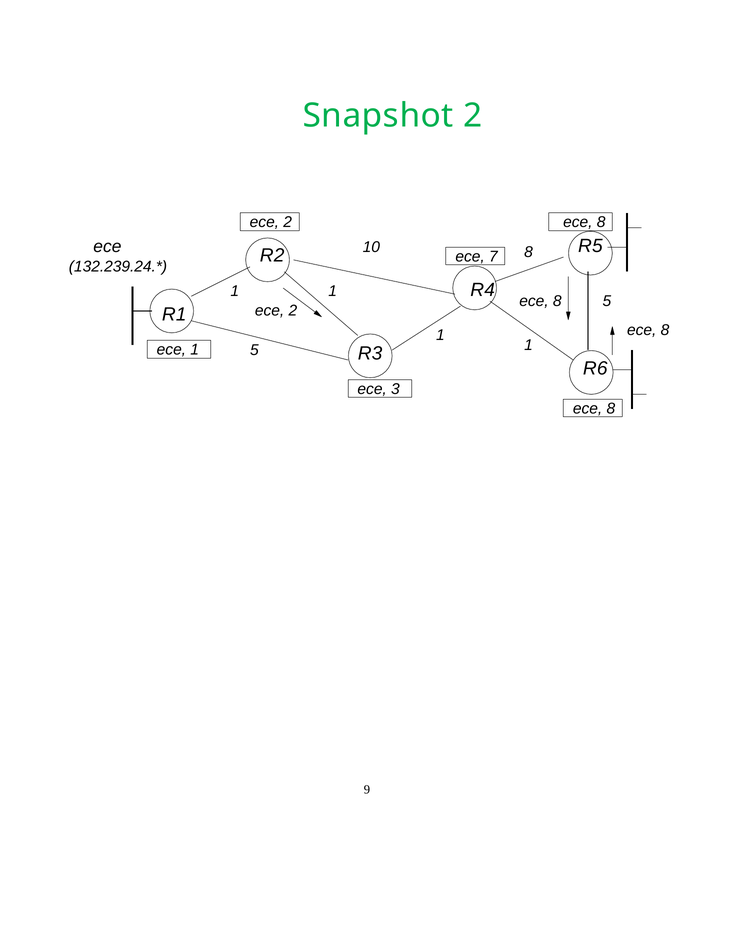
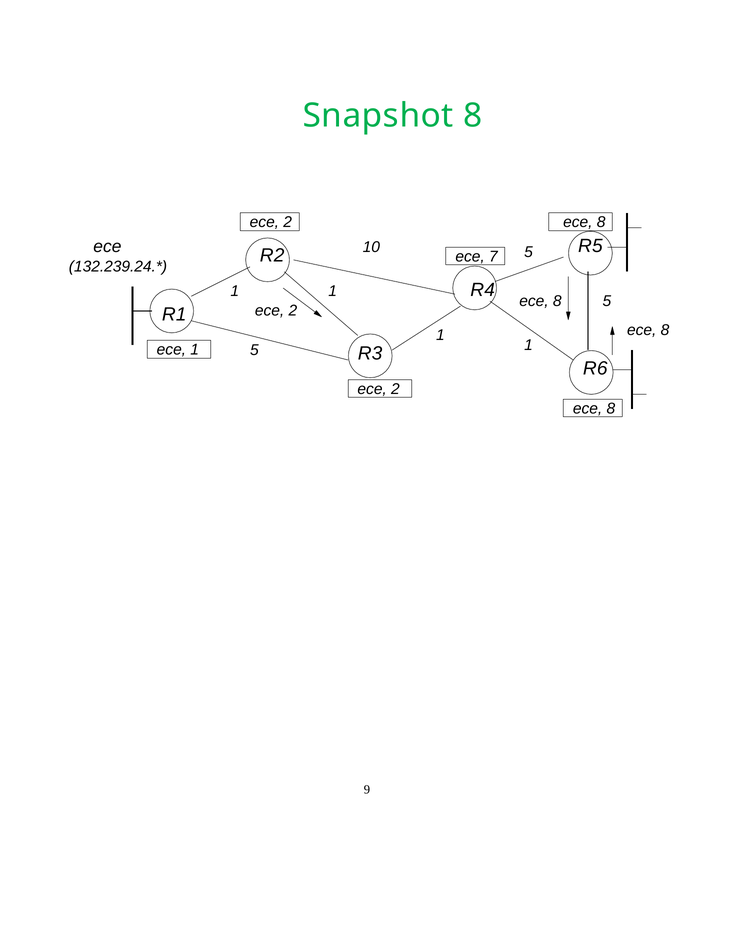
Snapshot 2: 2 -> 8
10 8: 8 -> 5
3 at (395, 389): 3 -> 2
